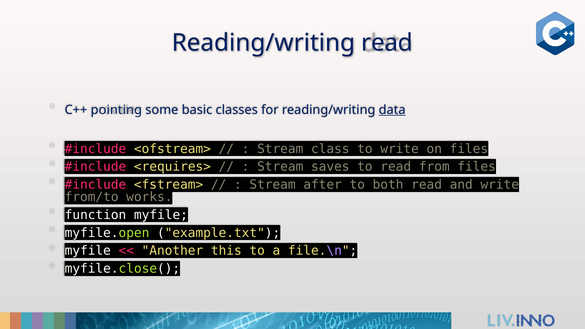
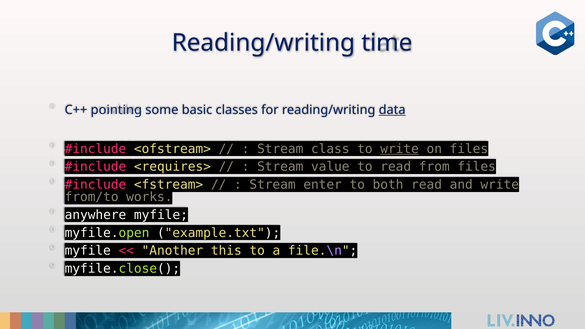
Reading/writing read: read -> time
write at (400, 149) underline: none -> present
saves: saves -> value
after: after -> enter
function: function -> anywhere
